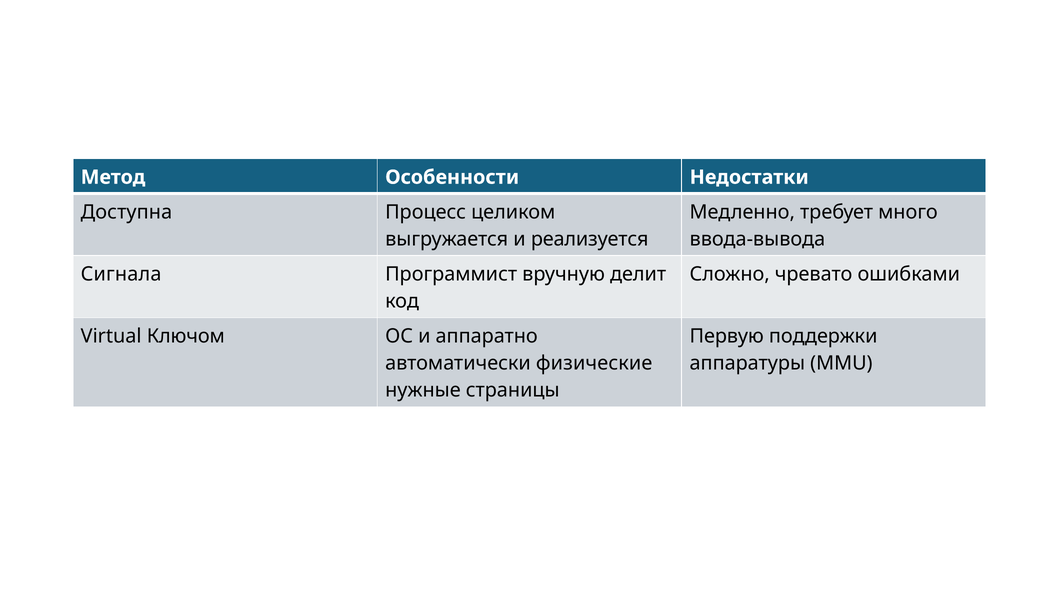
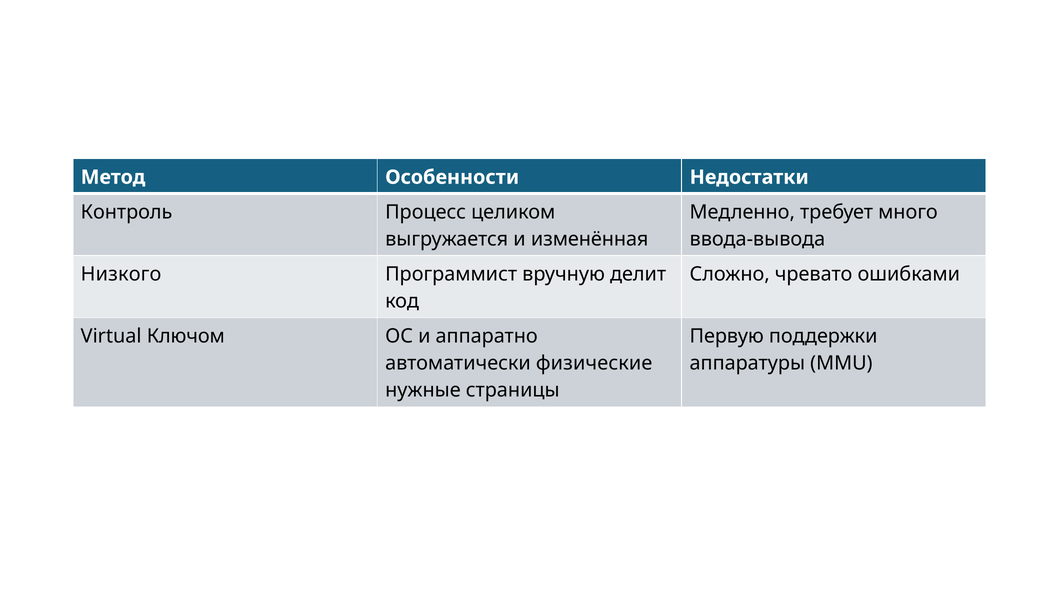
Доступна: Доступна -> Контроль
реализуется: реализуется -> изменённая
Сигнала: Сигнала -> Низкого
